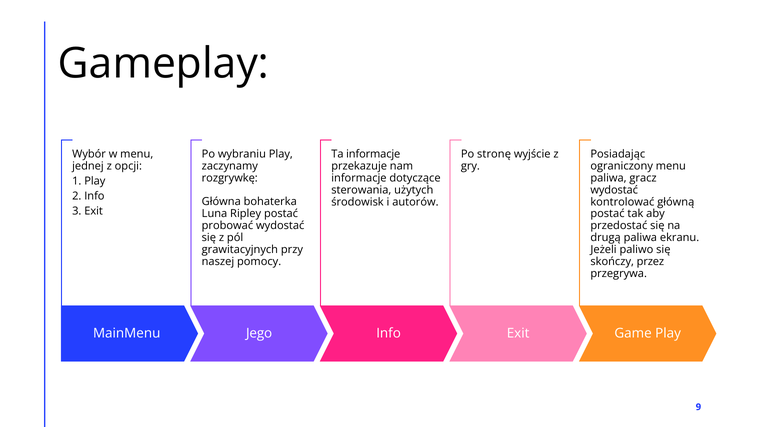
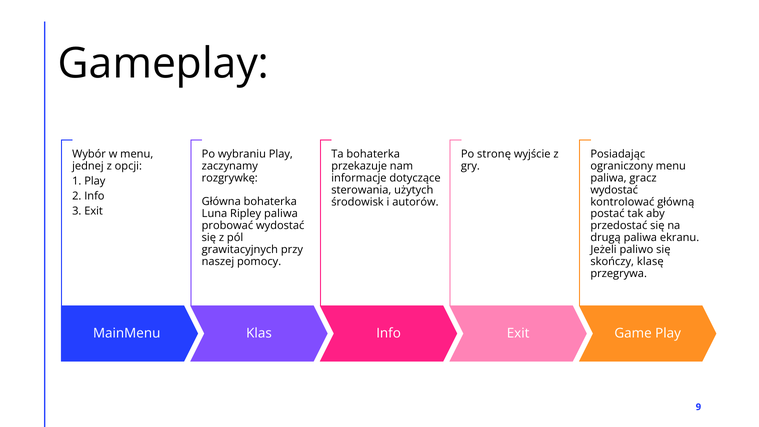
Ta informacje: informacje -> bohaterka
Ripley postać: postać -> paliwa
przez: przez -> klasę
Jego: Jego -> Klas
